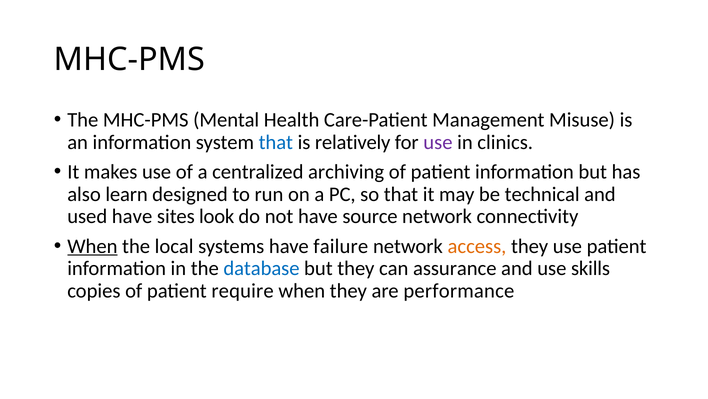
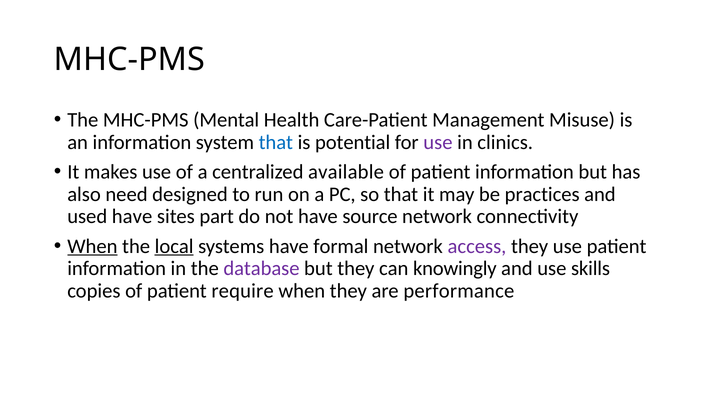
relatively: relatively -> potential
archiving: archiving -> available
learn: learn -> need
technical: technical -> practices
look: look -> part
local underline: none -> present
failure: failure -> formal
access colour: orange -> purple
database colour: blue -> purple
assurance: assurance -> knowingly
